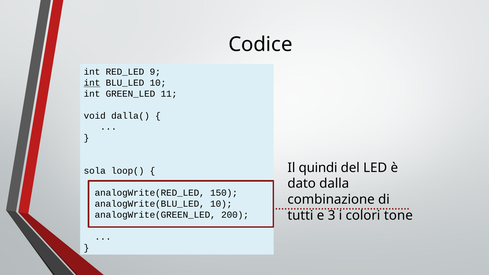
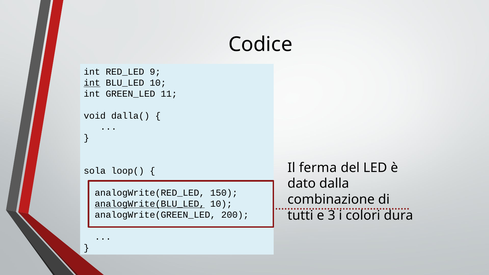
quindi: quindi -> ferma
analogWrite(BLU_LED underline: none -> present
tone: tone -> dura
